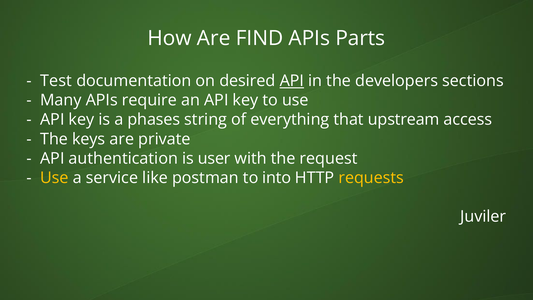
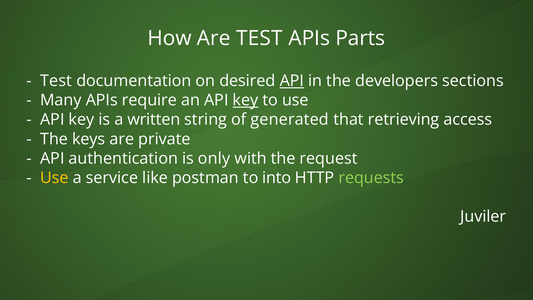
Are FIND: FIND -> TEST
key at (245, 100) underline: none -> present
phases: phases -> written
everything: everything -> generated
upstream: upstream -> retrieving
user: user -> only
requests colour: yellow -> light green
